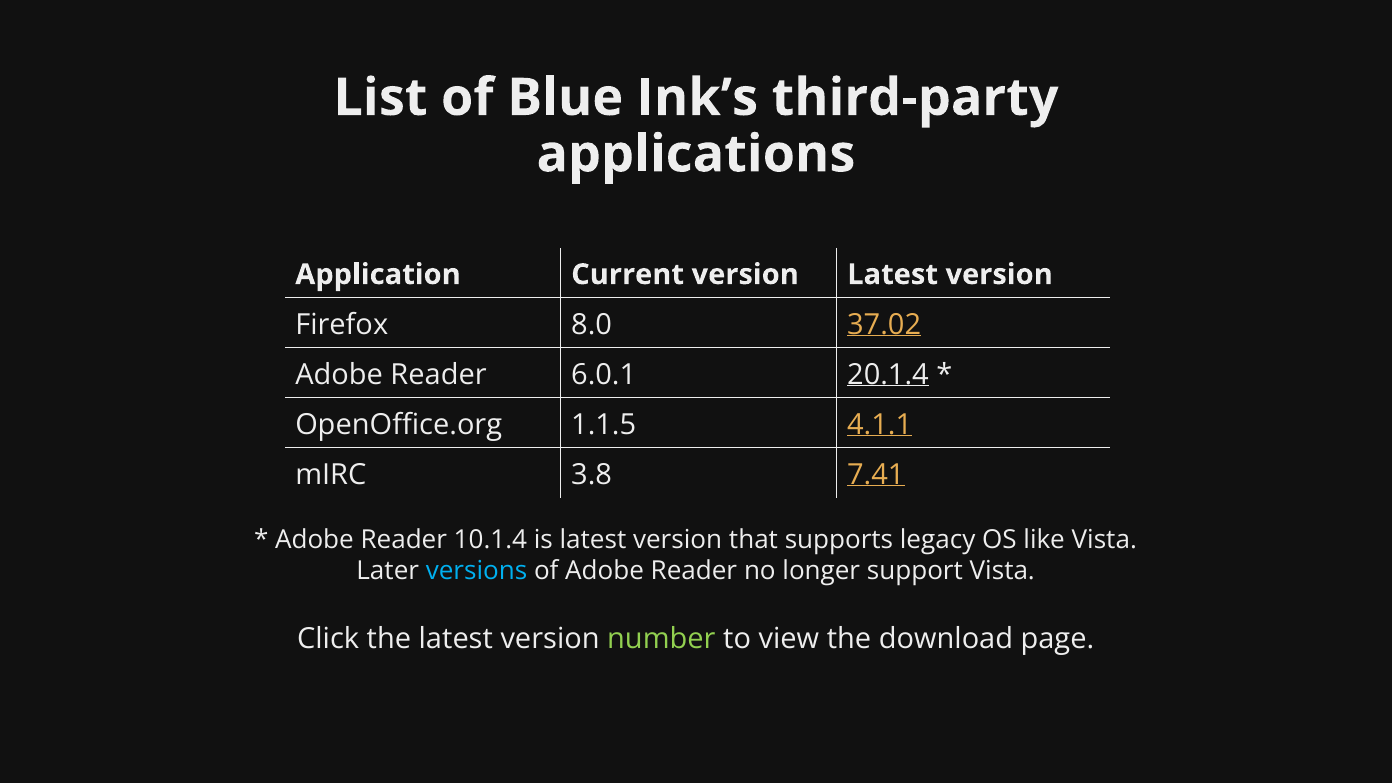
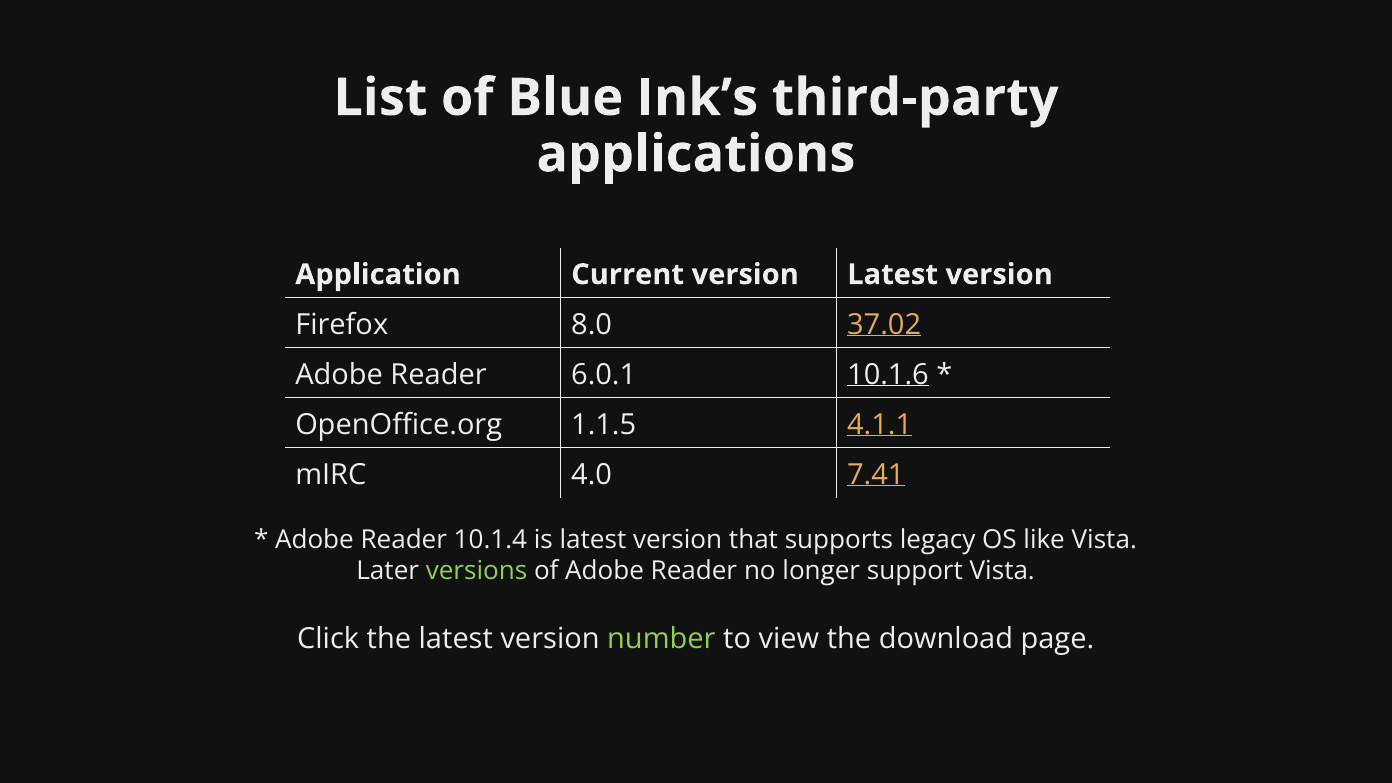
20.1.4: 20.1.4 -> 10.1.6
3.8: 3.8 -> 4.0
versions colour: light blue -> light green
